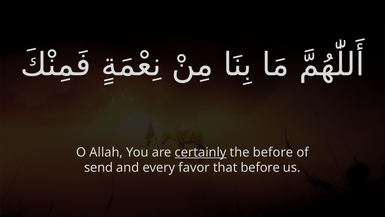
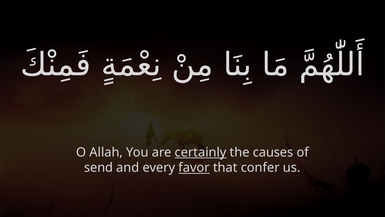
the before: before -> causes
favor underline: none -> present
that before: before -> confer
